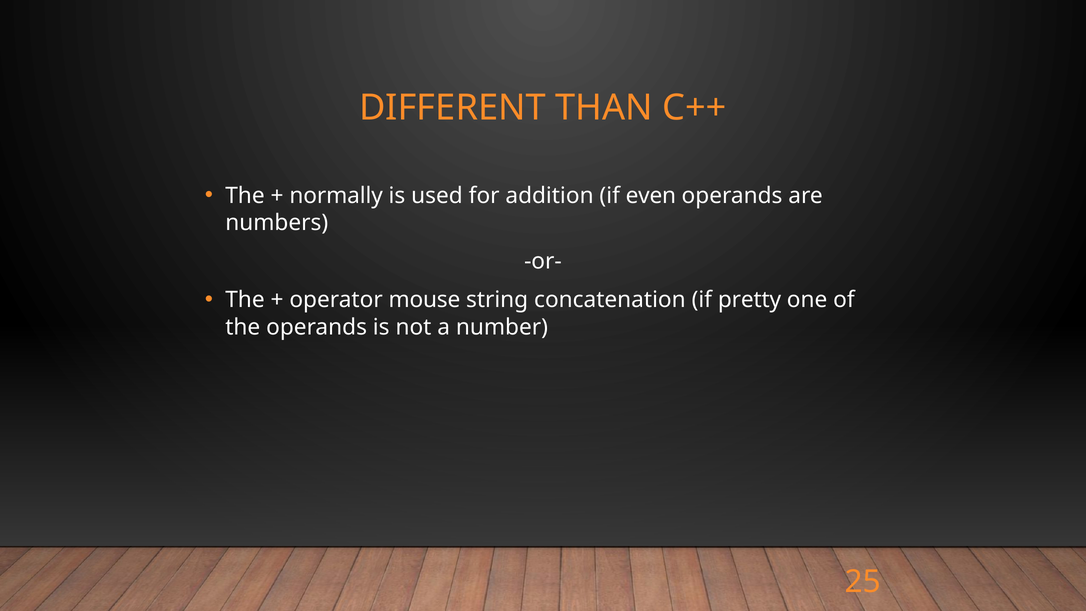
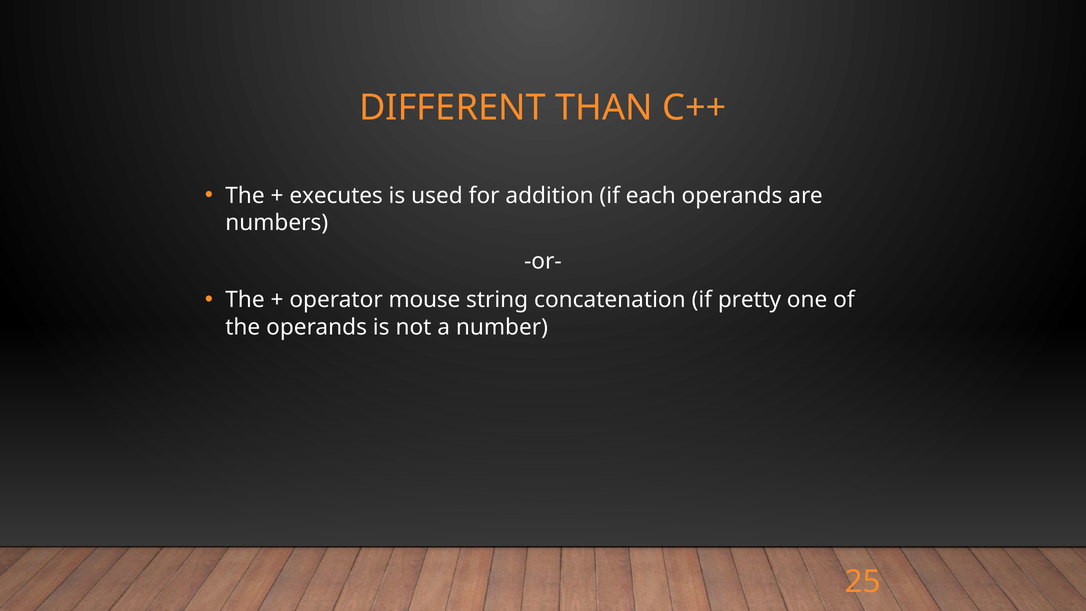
normally: normally -> executes
even: even -> each
